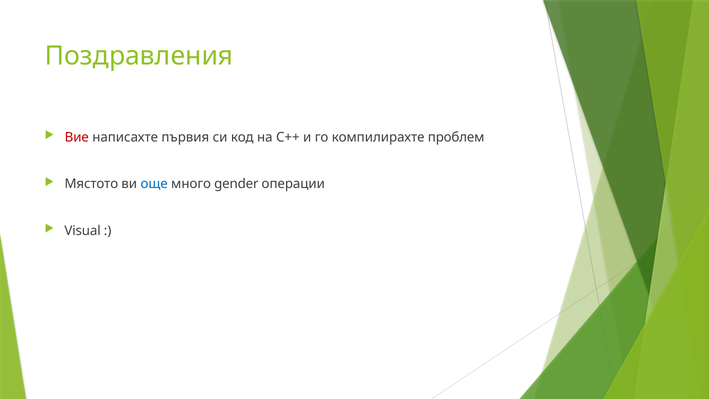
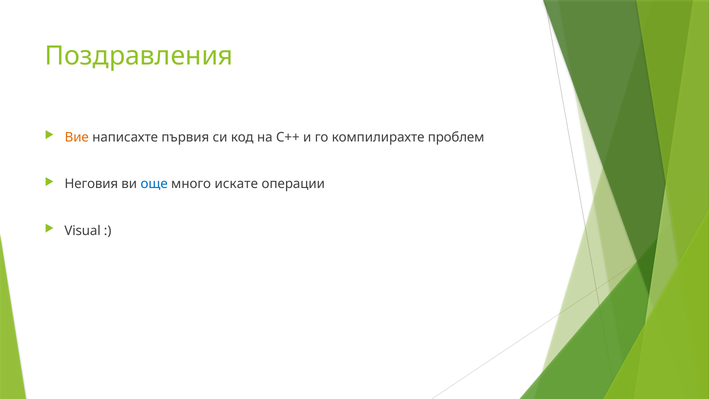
Вие colour: red -> orange
Мястото: Мястото -> Неговия
gender: gender -> искате
